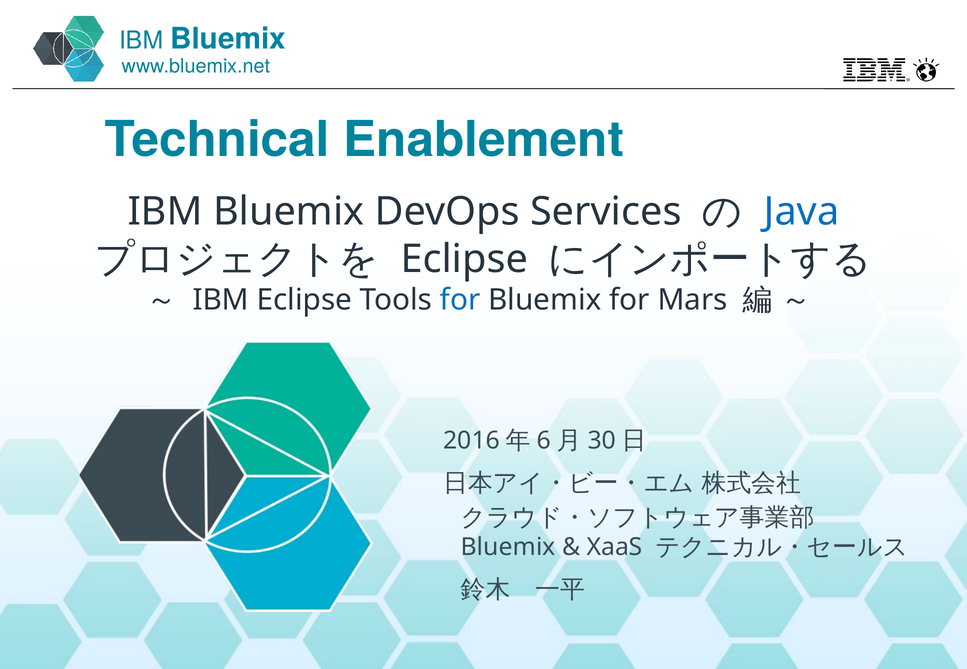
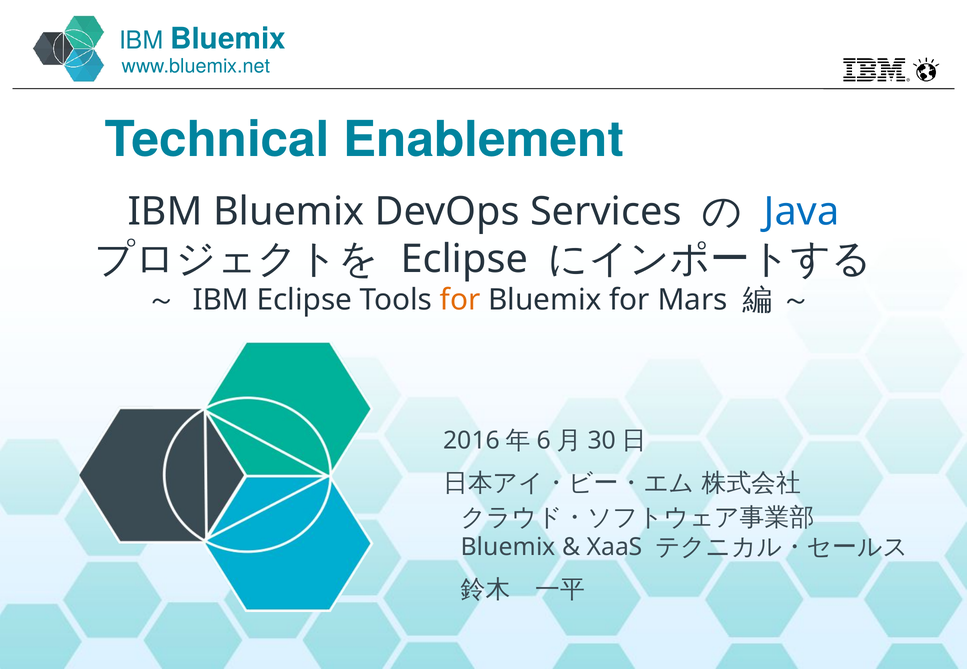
for at (460, 300) colour: blue -> orange
